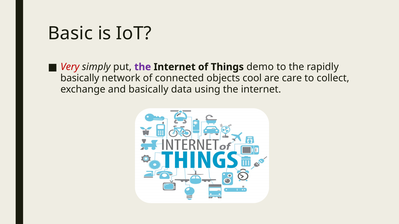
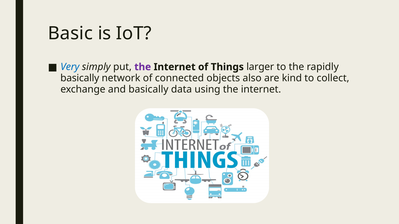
Very colour: red -> blue
demo: demo -> larger
cool: cool -> also
care: care -> kind
